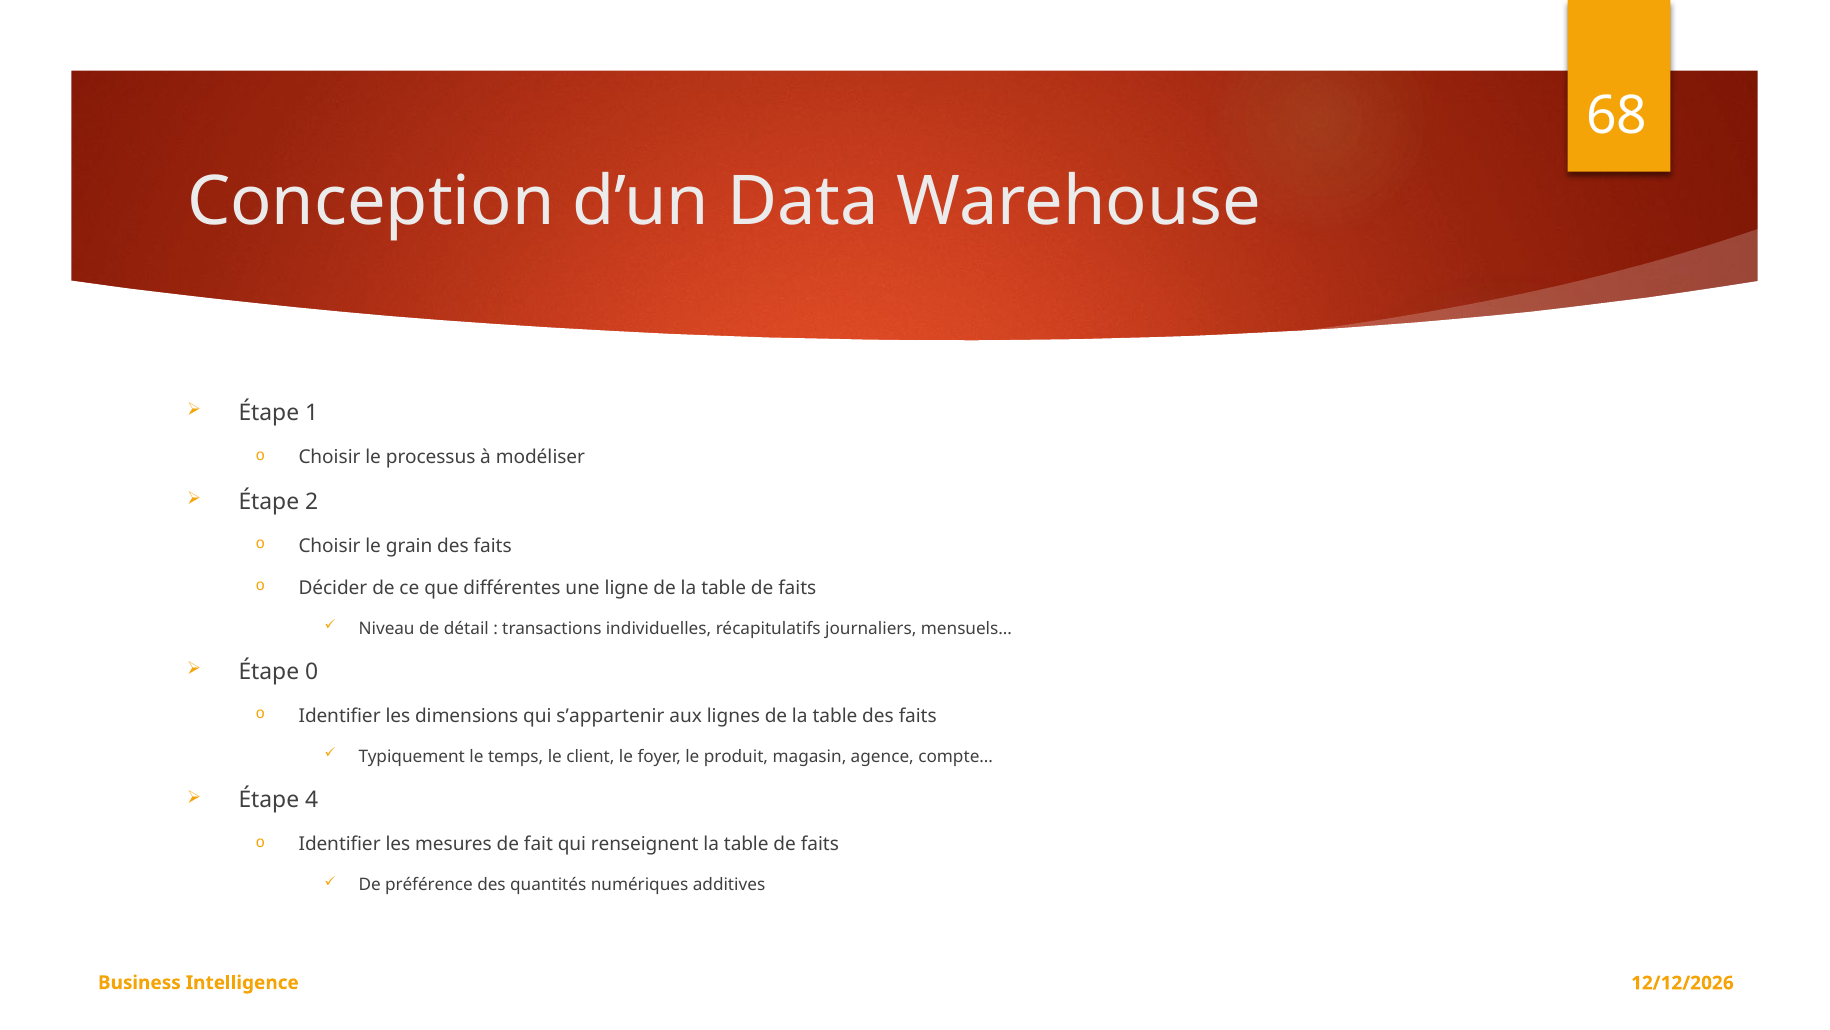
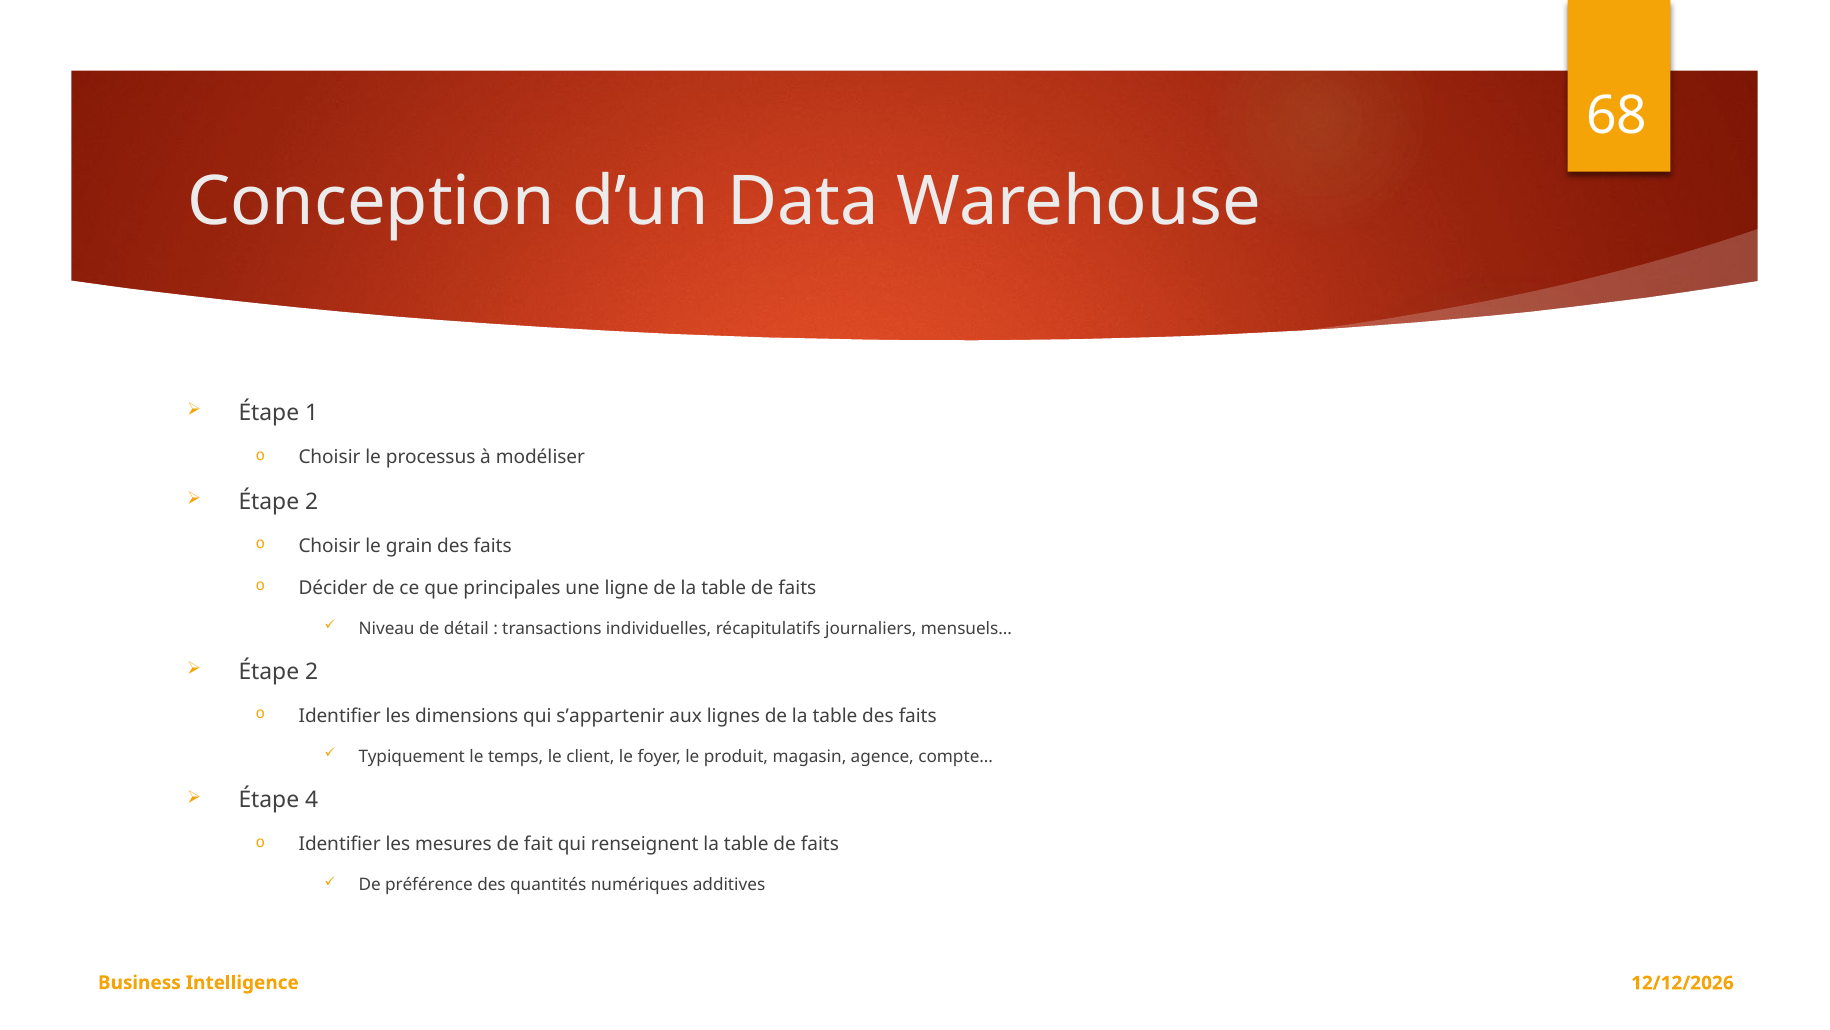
différentes: différentes -> principales
0 at (312, 672): 0 -> 2
